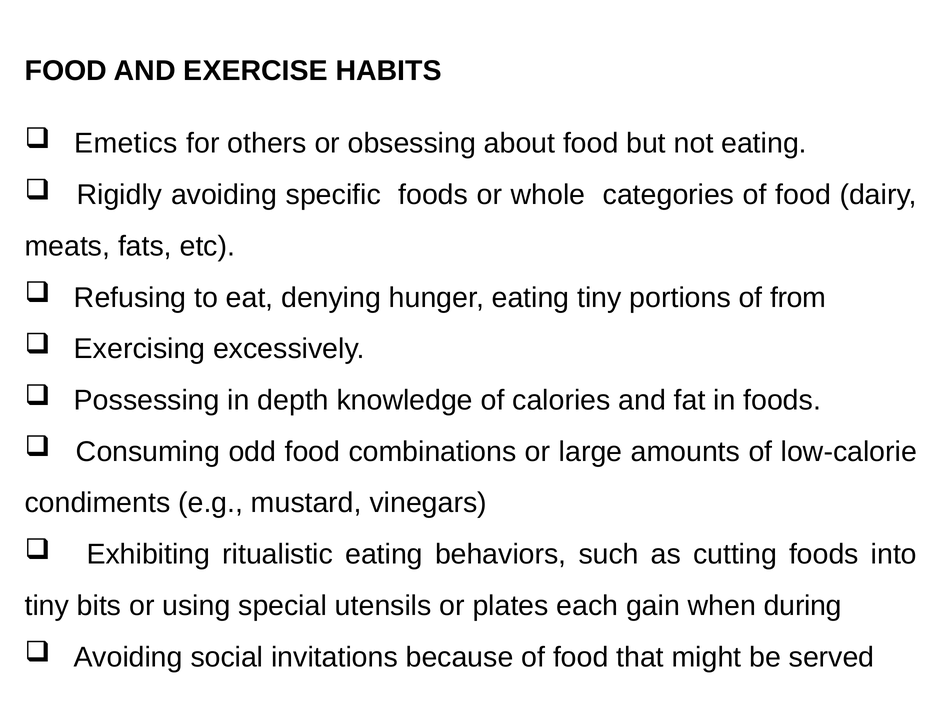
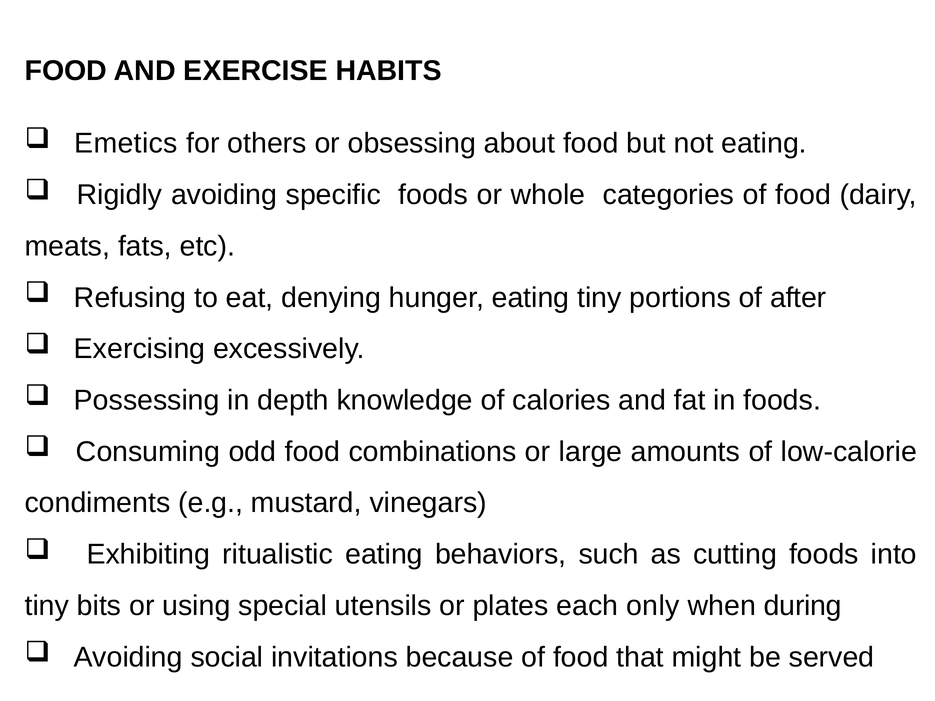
from: from -> after
gain: gain -> only
